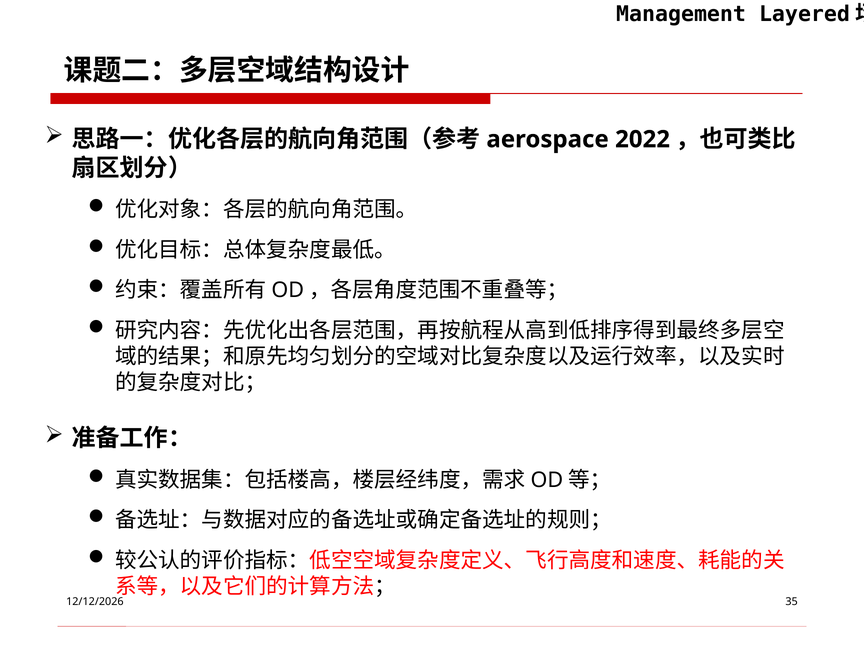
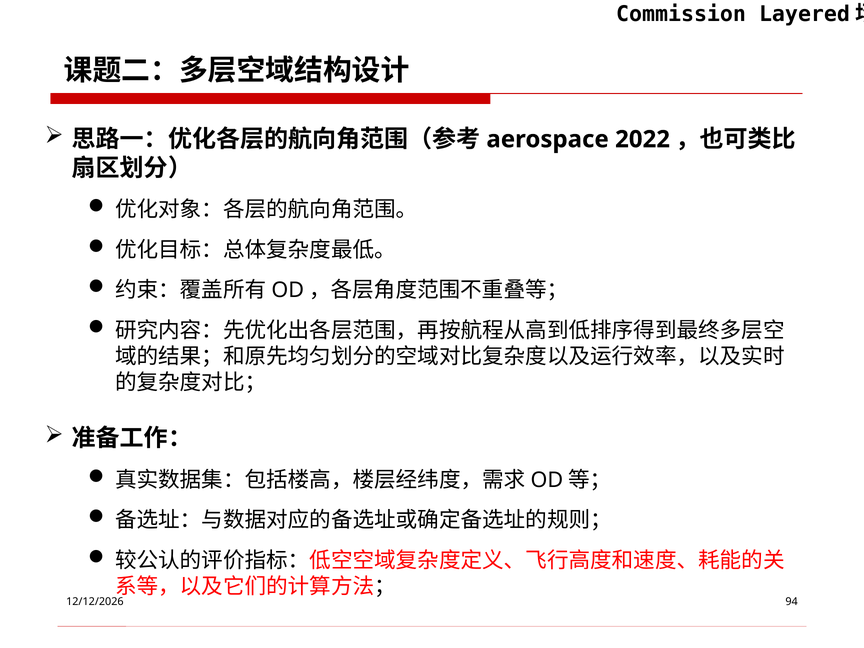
Management: Management -> Commission
35: 35 -> 94
